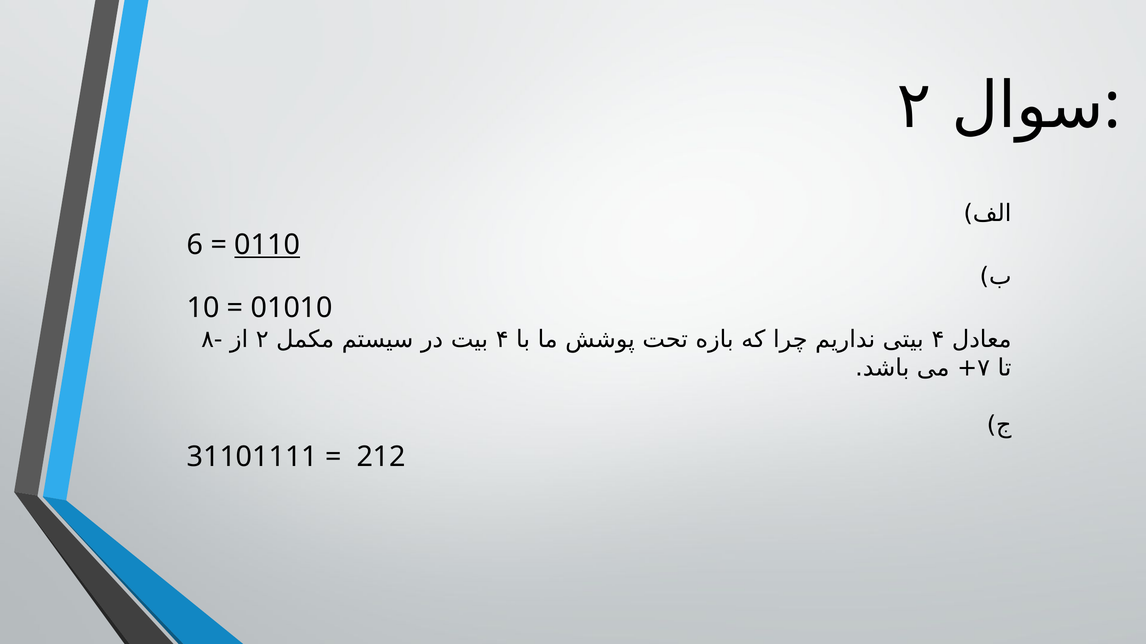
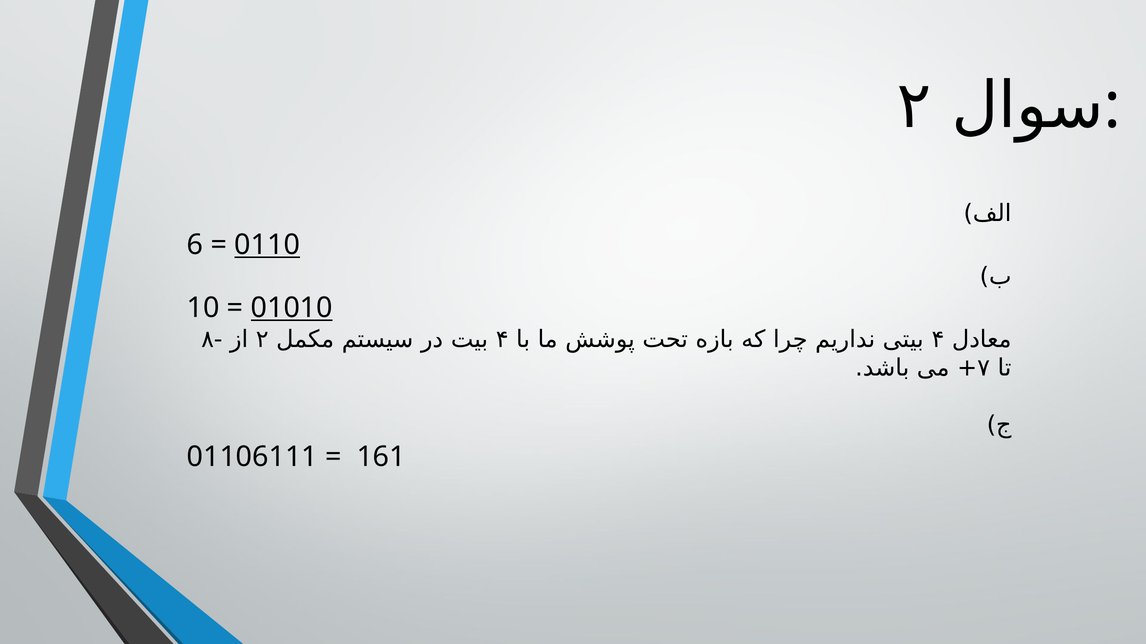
01010 underline: none -> present
31101111: 31101111 -> 01106111
212: 212 -> 161
